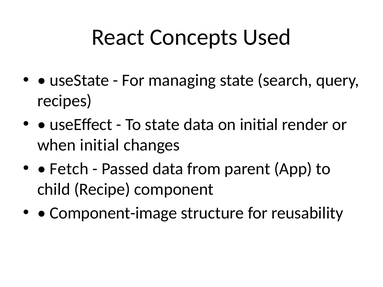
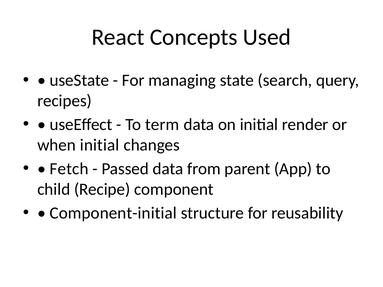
To state: state -> term
Component-image: Component-image -> Component-initial
